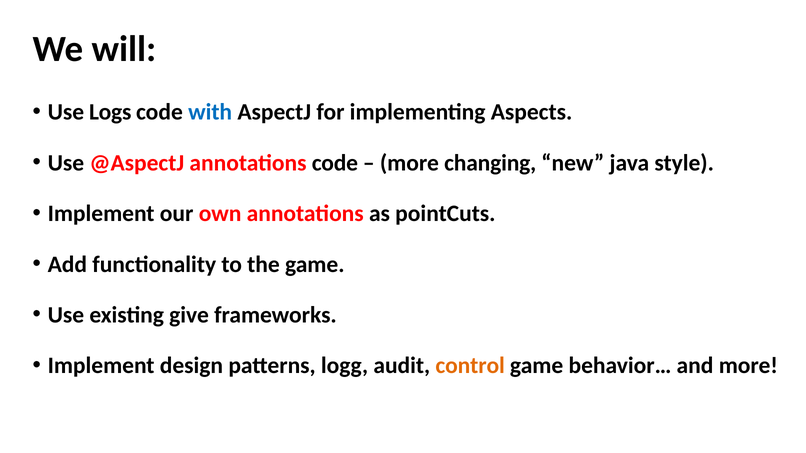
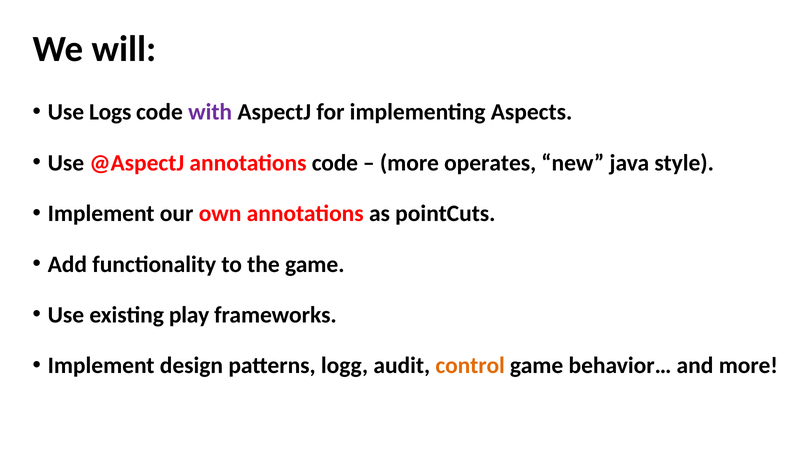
with colour: blue -> purple
changing: changing -> operates
give: give -> play
